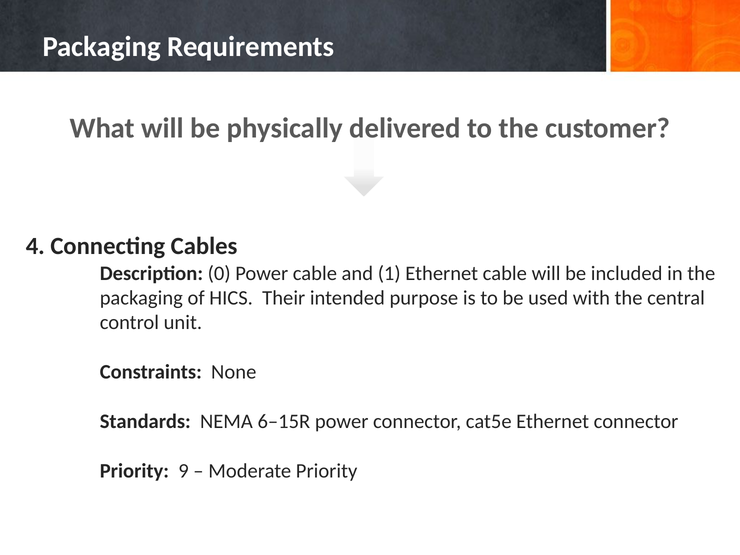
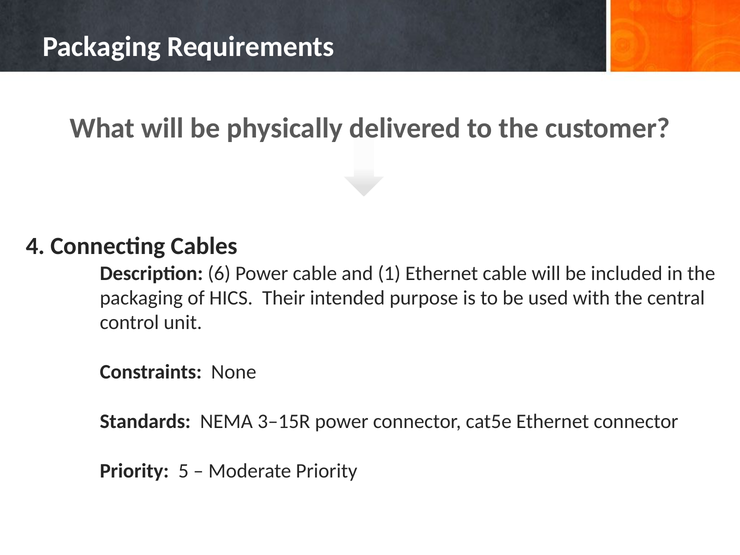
0: 0 -> 6
6–15R: 6–15R -> 3–15R
9: 9 -> 5
